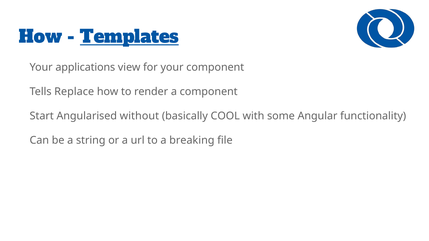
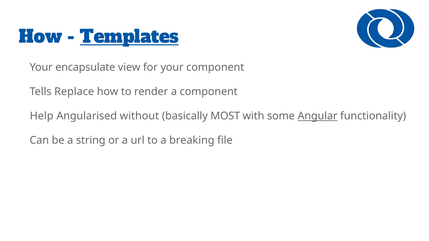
applications: applications -> encapsulate
Start: Start -> Help
COOL: COOL -> MOST
Angular underline: none -> present
